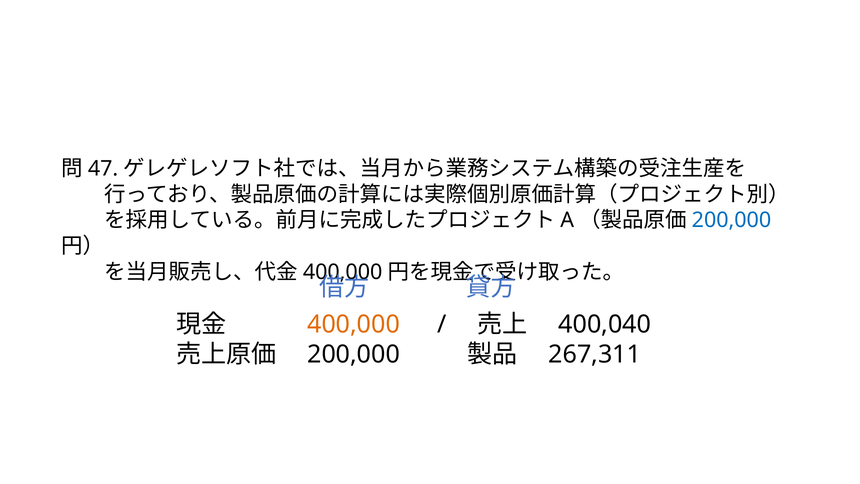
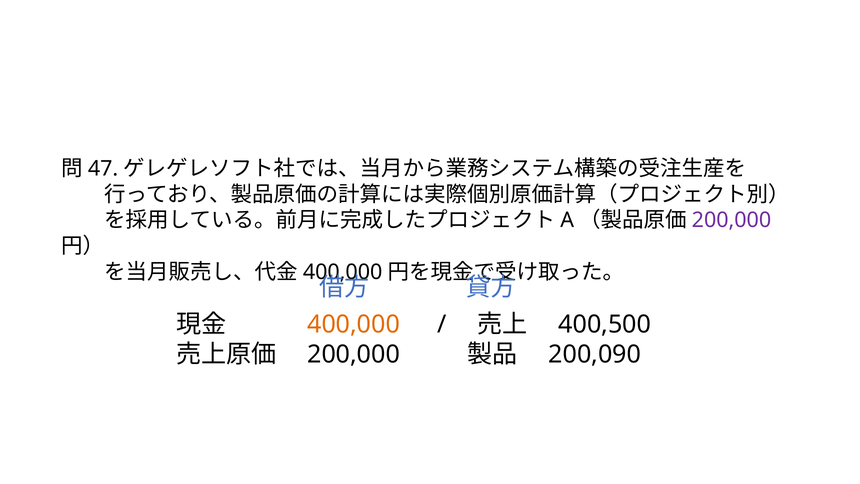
200,000 at (731, 220) colour: blue -> purple
400,040: 400,040 -> 400,500
267,311: 267,311 -> 200,090
